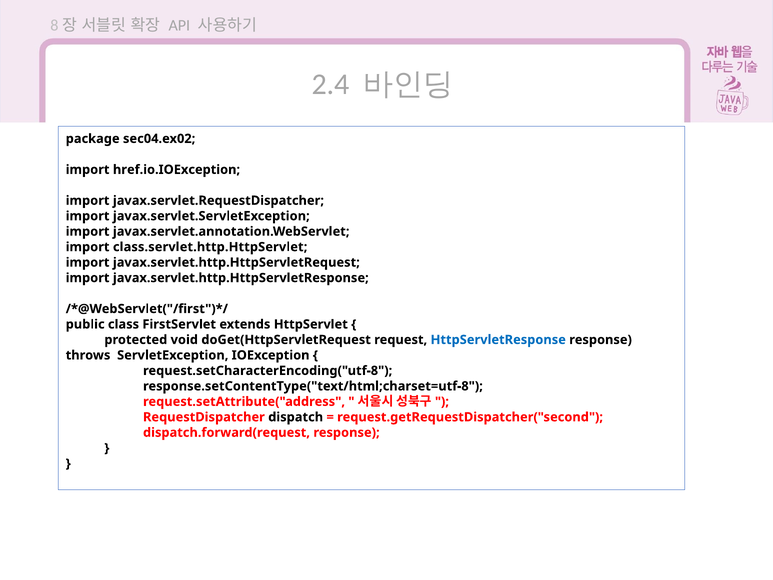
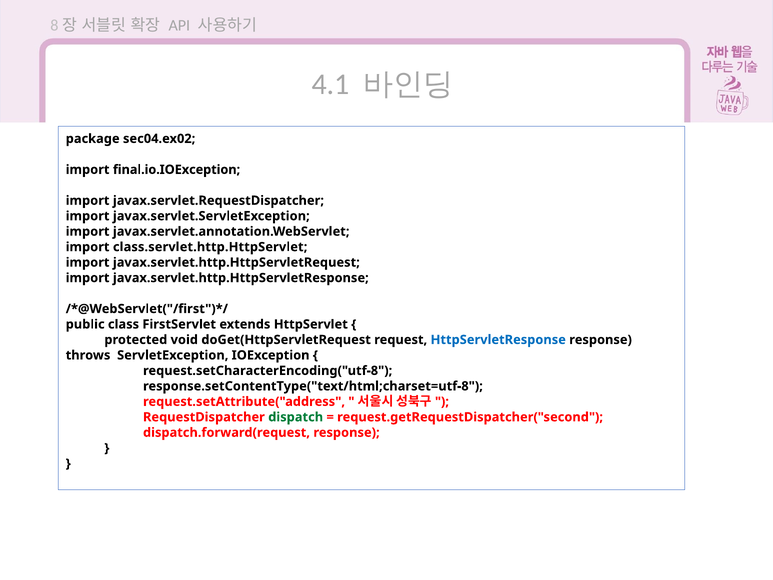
2.4: 2.4 -> 4.1
href.io.IOException: href.io.IOException -> final.io.IOException
dispatch colour: black -> green
